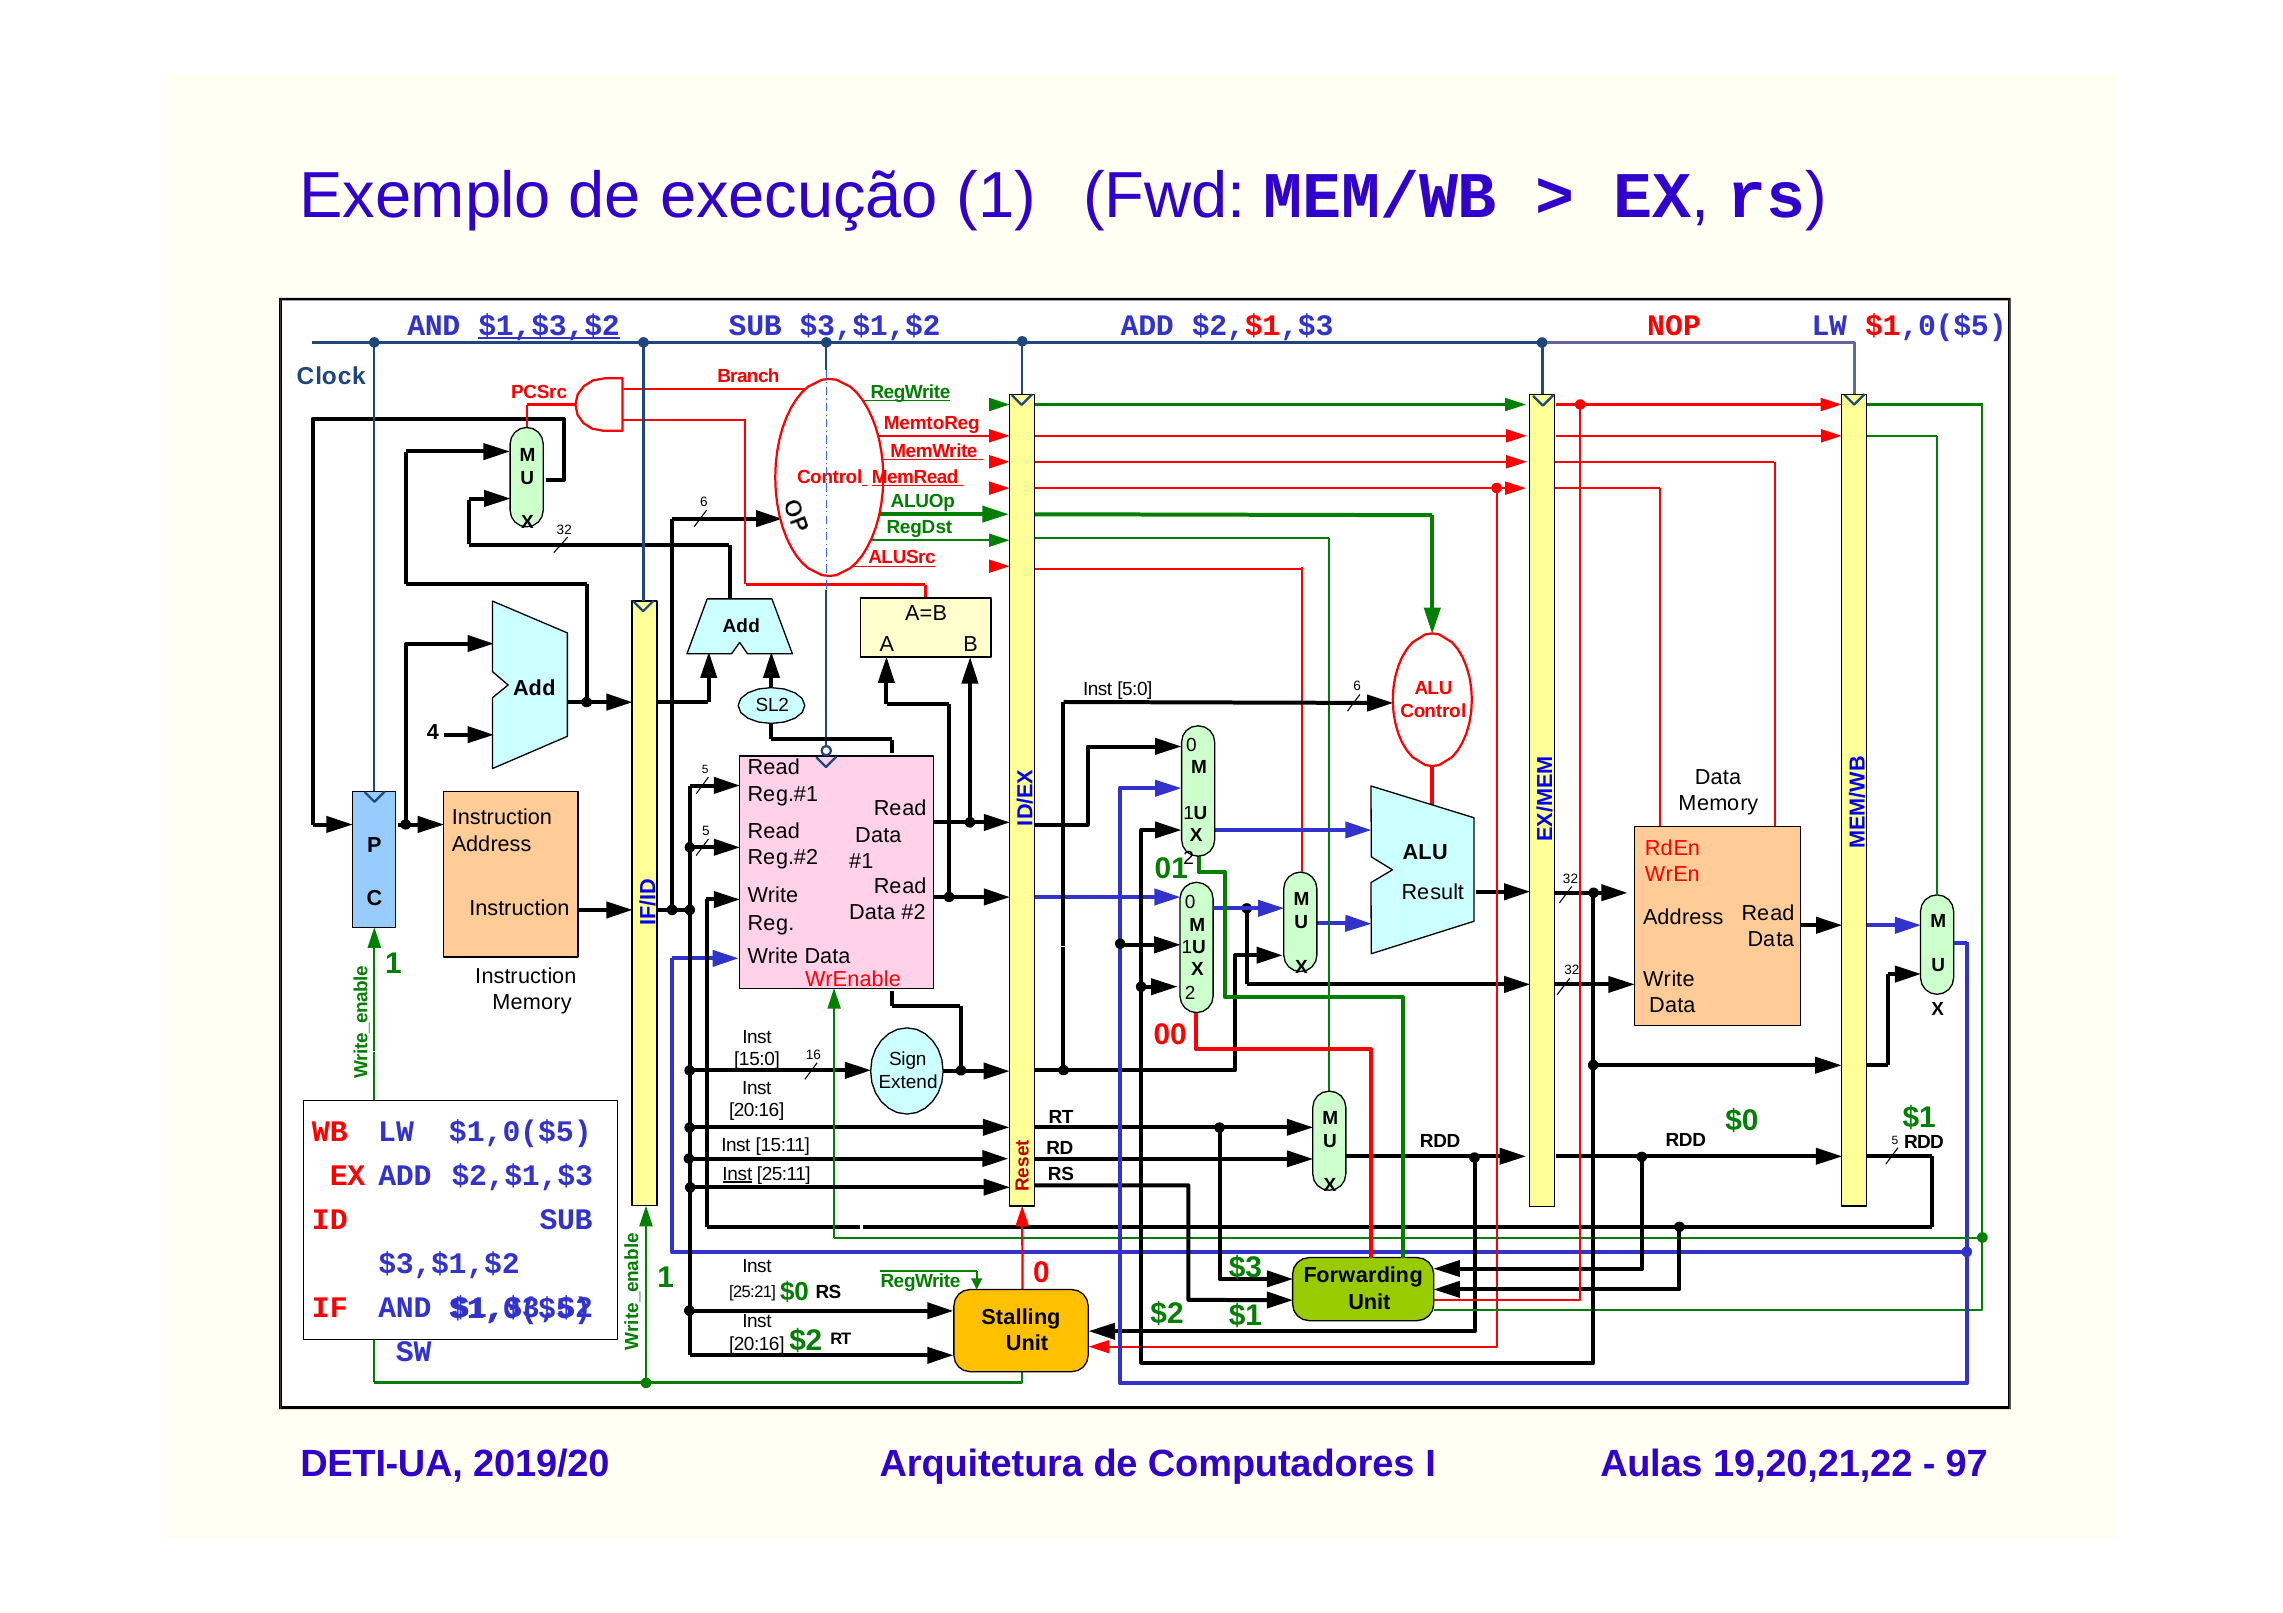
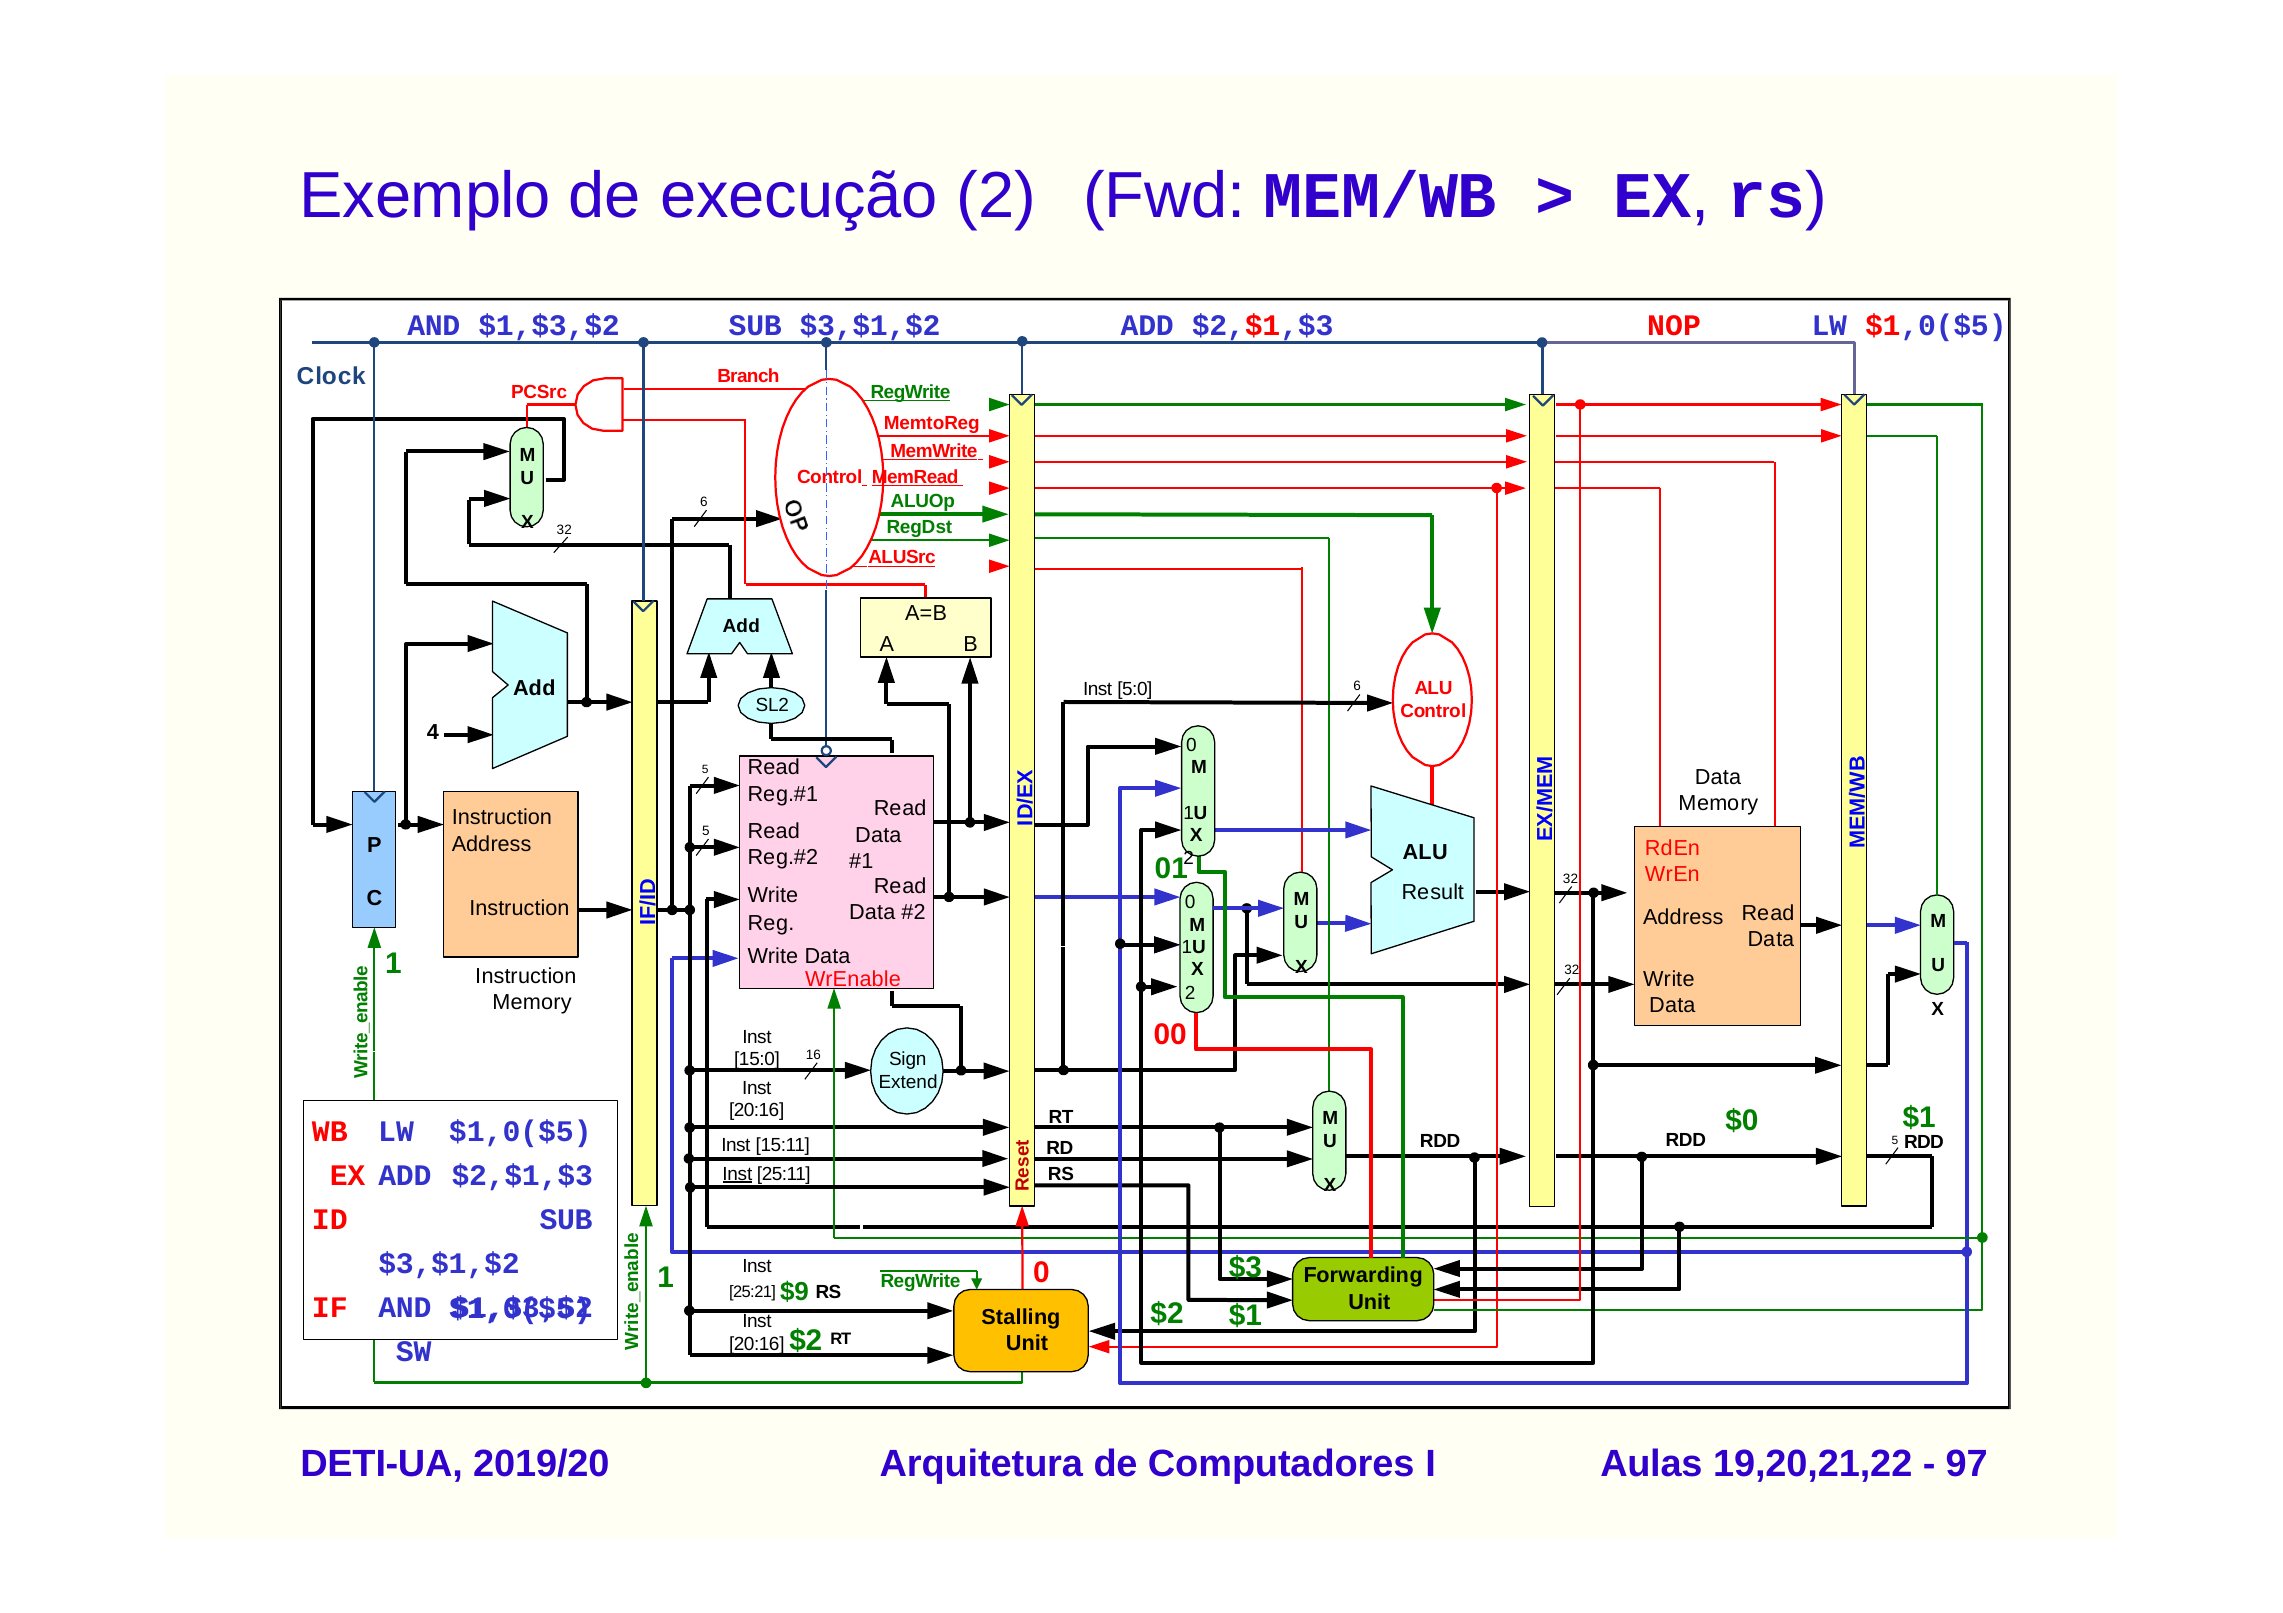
execução 1: 1 -> 2
$1,$3,$2 at (549, 325) underline: present -> none
25:21 $0: $0 -> $9
